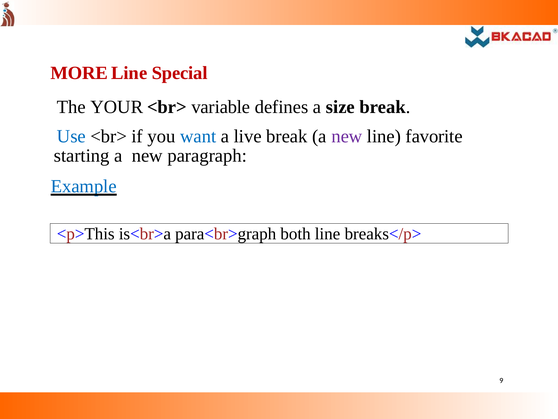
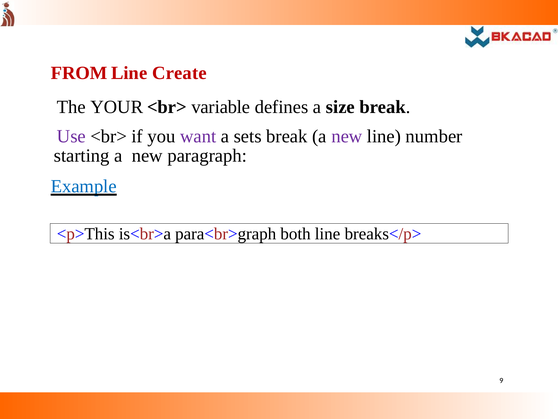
MORE: MORE -> FROM
Special: Special -> Create
Use colour: blue -> purple
want colour: blue -> purple
live: live -> sets
favorite: favorite -> number
